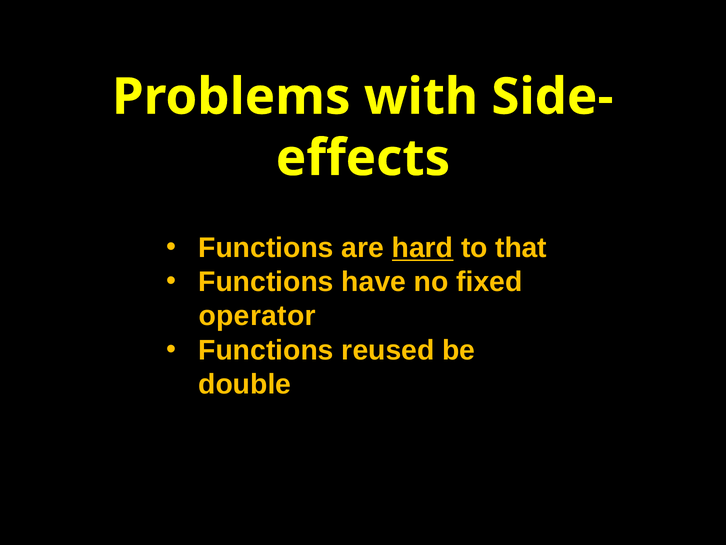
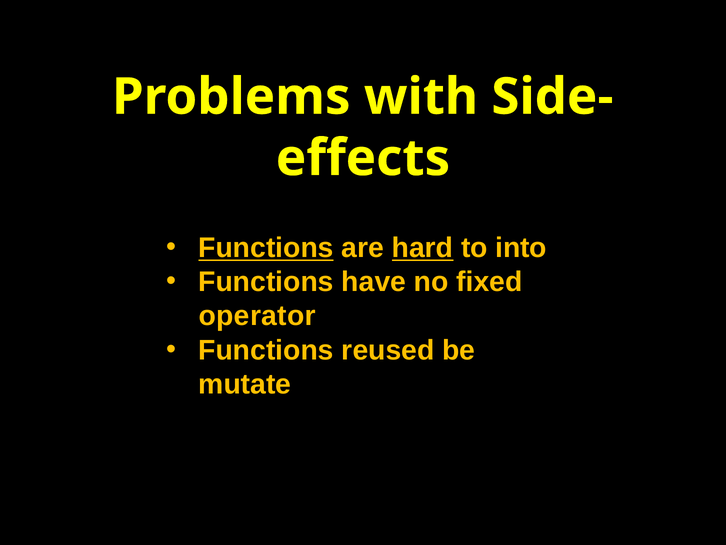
Functions at (266, 248) underline: none -> present
that: that -> into
double: double -> mutate
